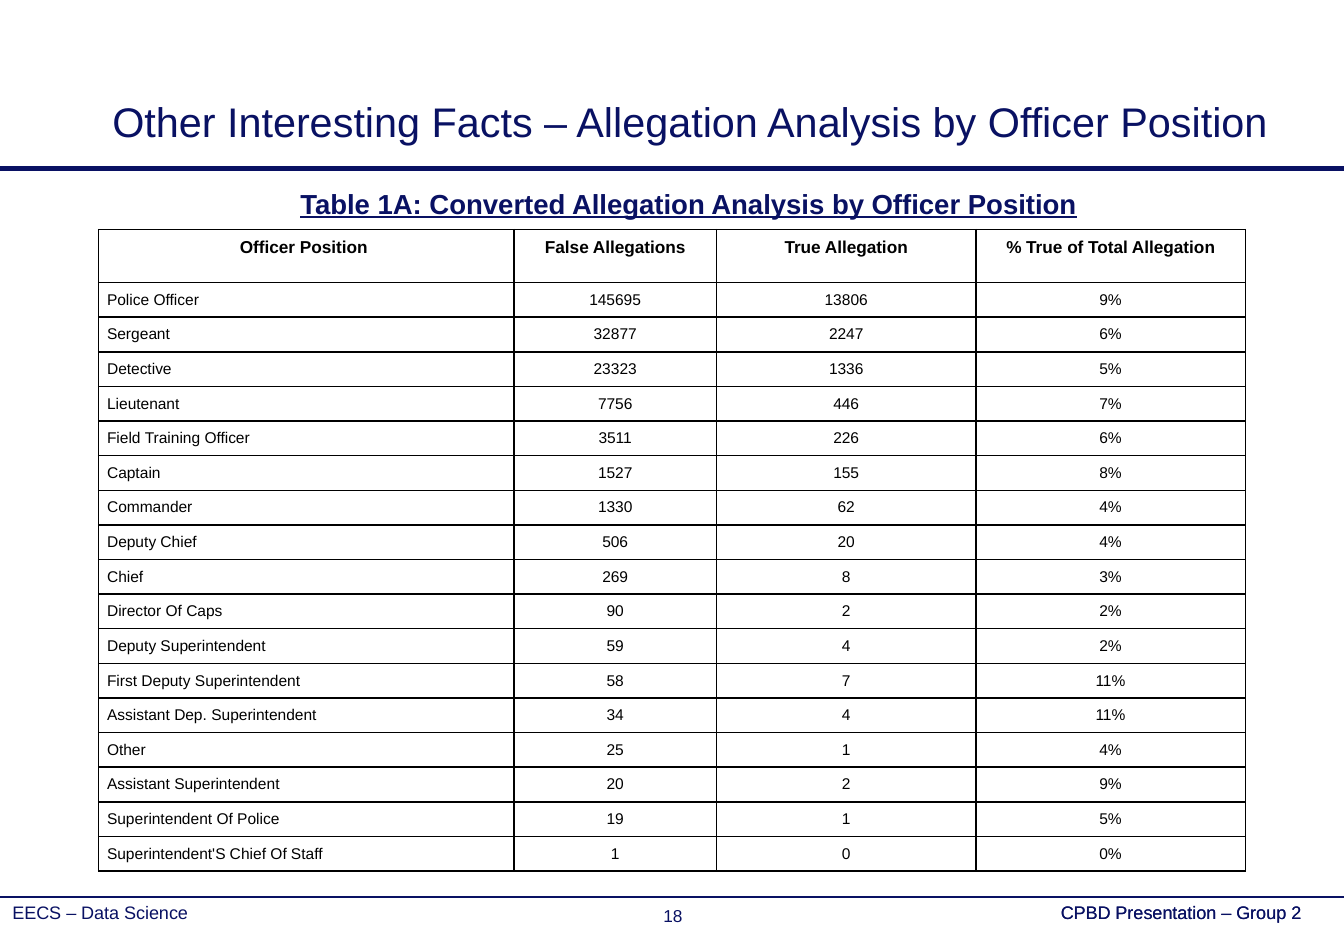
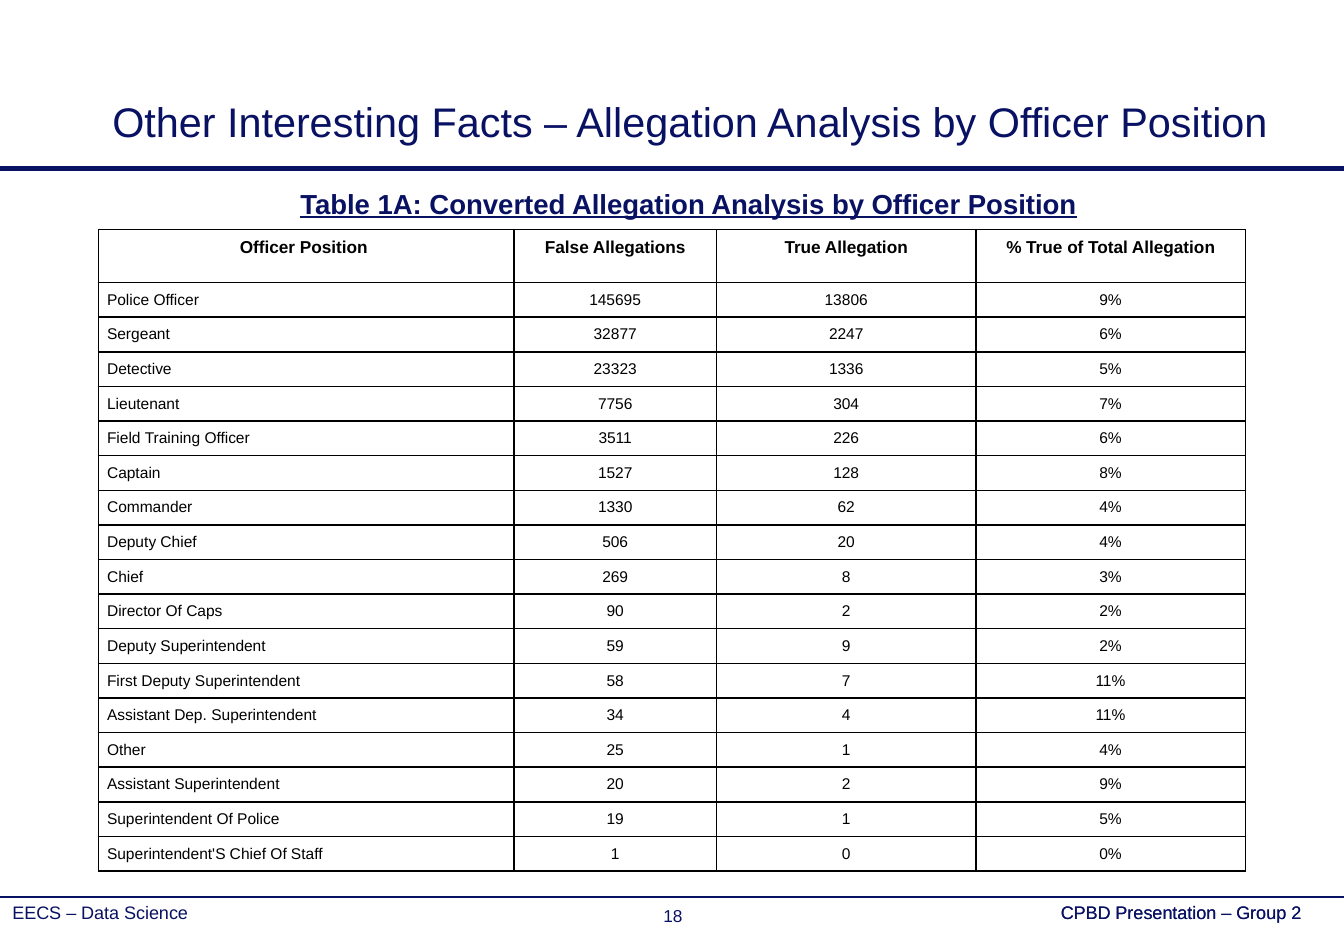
446: 446 -> 304
155: 155 -> 128
59 4: 4 -> 9
